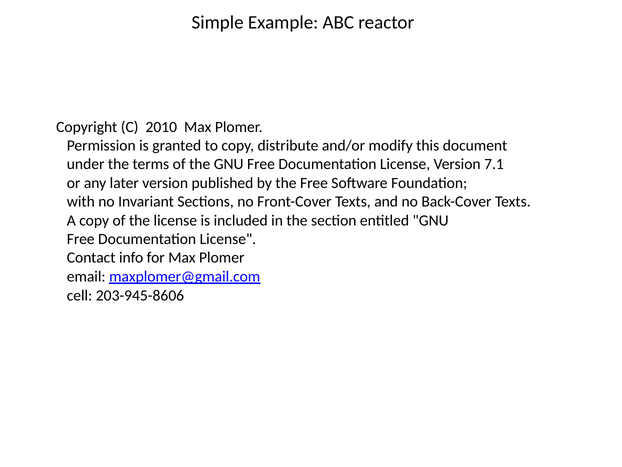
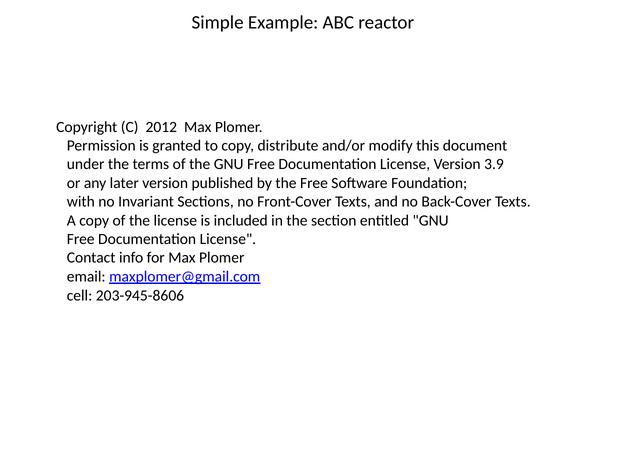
2010: 2010 -> 2012
7.1: 7.1 -> 3.9
